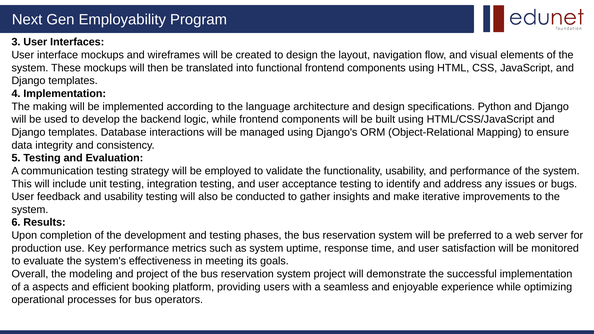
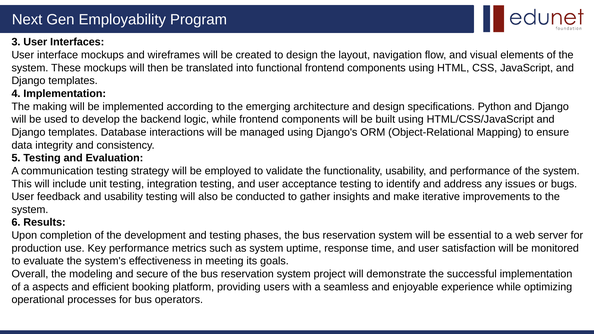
language: language -> emerging
preferred: preferred -> essential
and project: project -> secure
